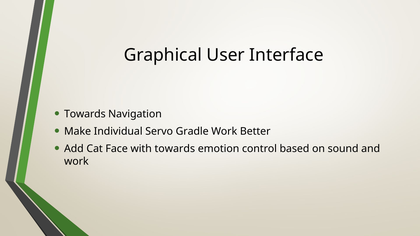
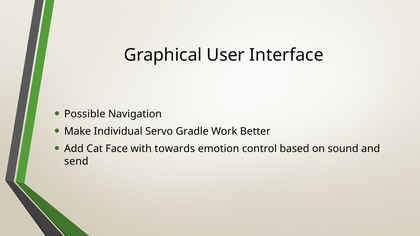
Towards at (85, 114): Towards -> Possible
work at (76, 161): work -> send
